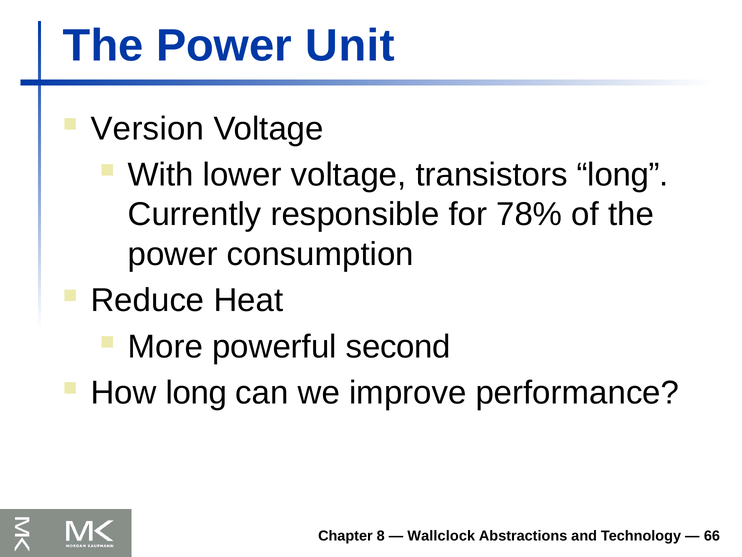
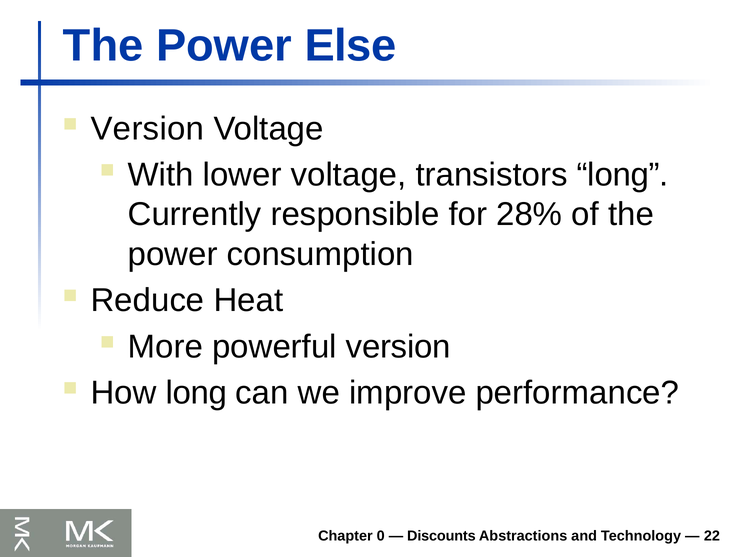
Unit: Unit -> Else
78%: 78% -> 28%
powerful second: second -> version
8: 8 -> 0
Wallclock: Wallclock -> Discounts
66: 66 -> 22
